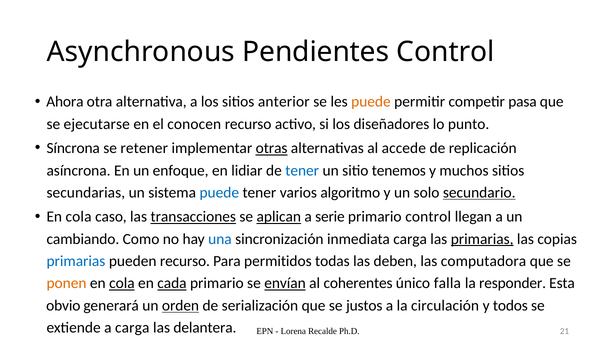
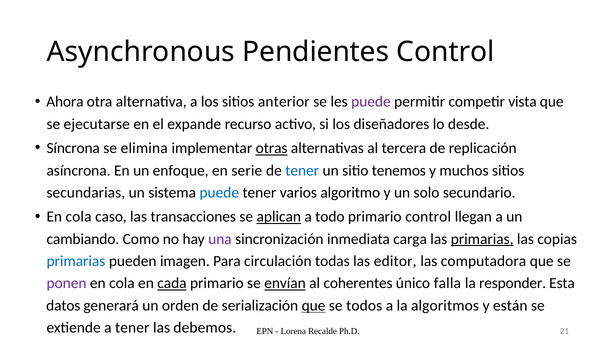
puede at (371, 102) colour: orange -> purple
pasa: pasa -> vista
conocen: conocen -> expande
punto: punto -> desde
retener: retener -> elimina
accede: accede -> tercera
lidiar: lidiar -> serie
secundario underline: present -> none
transacciones underline: present -> none
serie: serie -> todo
una colour: blue -> purple
pueden recurso: recurso -> imagen
permitidos: permitidos -> circulación
deben: deben -> editor
ponen colour: orange -> purple
cola at (122, 283) underline: present -> none
obvio: obvio -> datos
orden underline: present -> none
que at (314, 305) underline: none -> present
justos: justos -> todos
circulación: circulación -> algoritmos
todos: todos -> están
a carga: carga -> tener
delantera: delantera -> debemos
